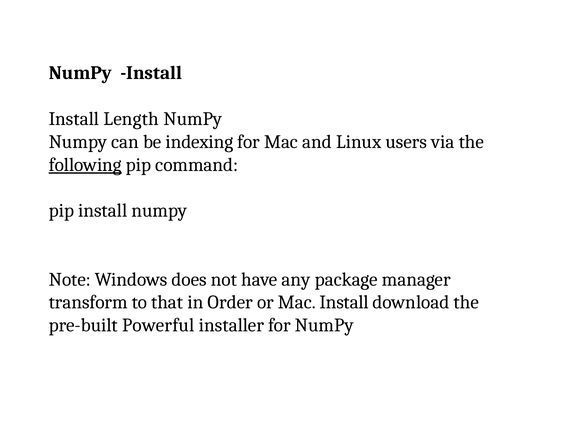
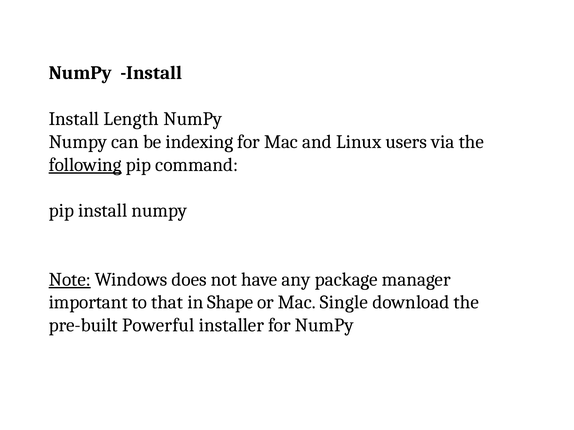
Note underline: none -> present
transform: transform -> important
Order: Order -> Shape
Mac Install: Install -> Single
